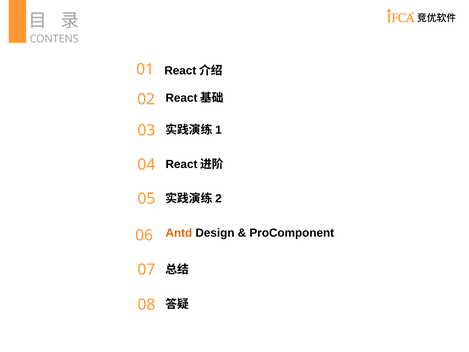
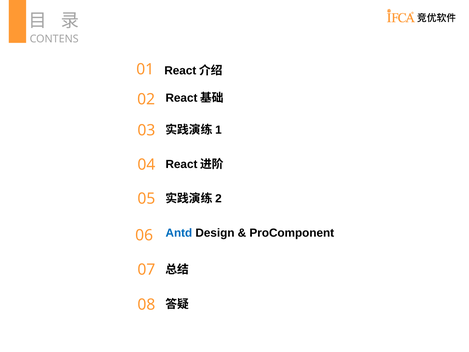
Antd colour: orange -> blue
